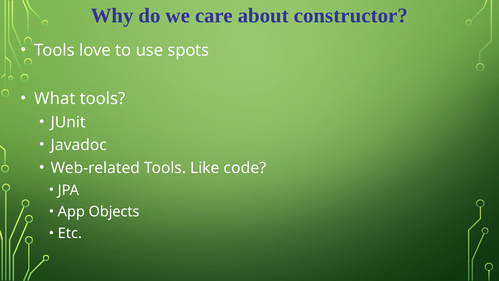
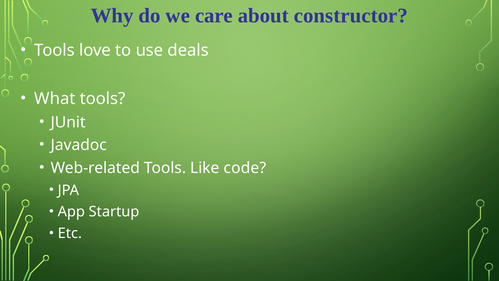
spots: spots -> deals
Objects: Objects -> Startup
